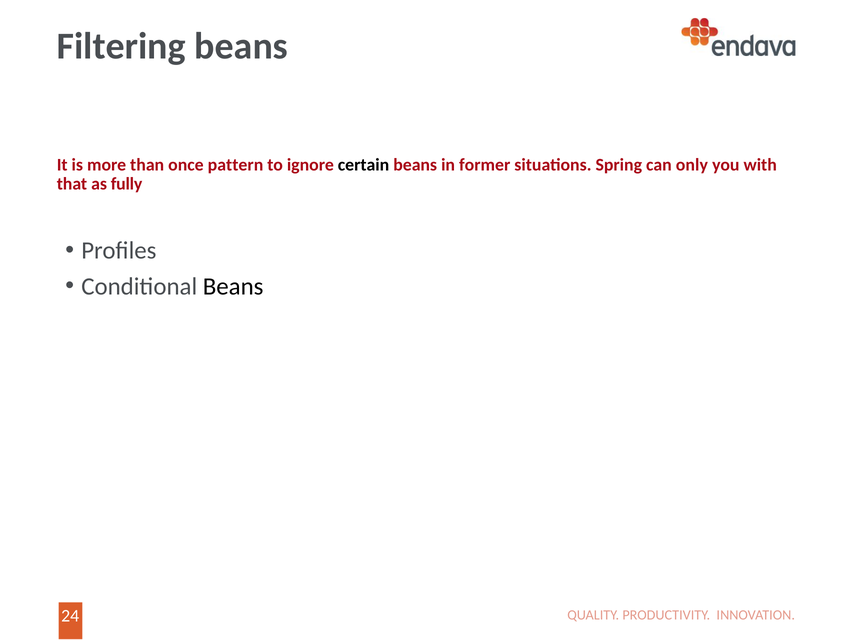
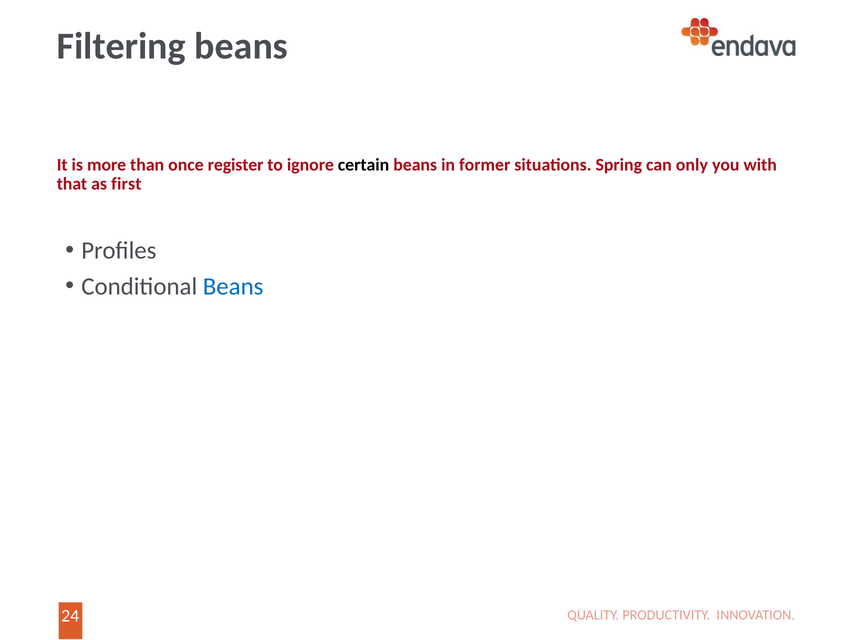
pattern: pattern -> register
fully: fully -> first
Beans at (233, 287) colour: black -> blue
